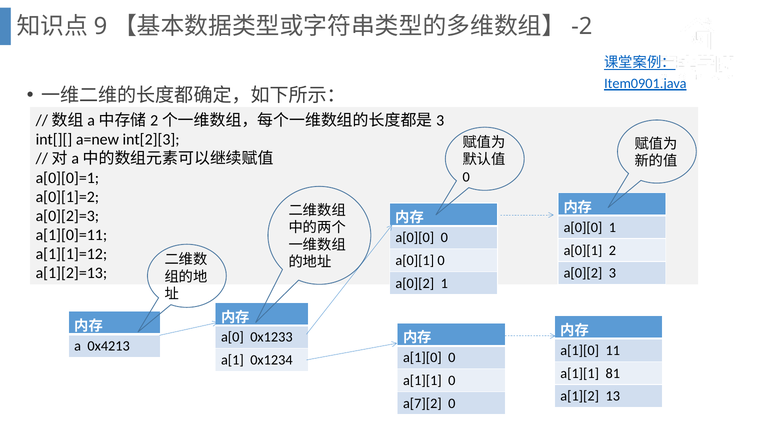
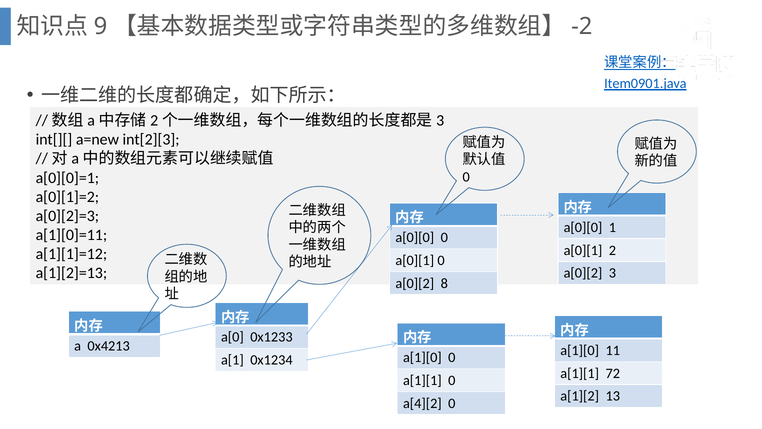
a[0][2 1: 1 -> 8
81: 81 -> 72
a[7][2: a[7][2 -> a[4][2
